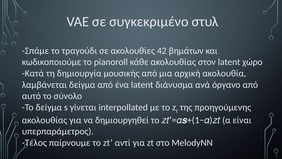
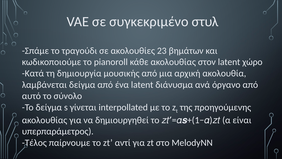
42: 42 -> 23
